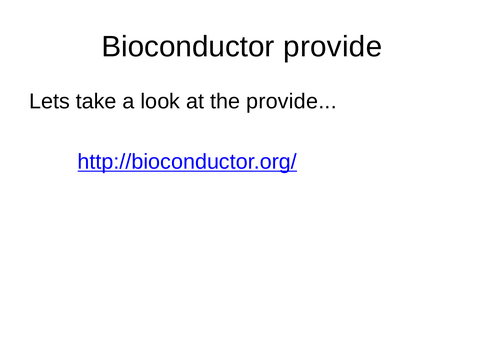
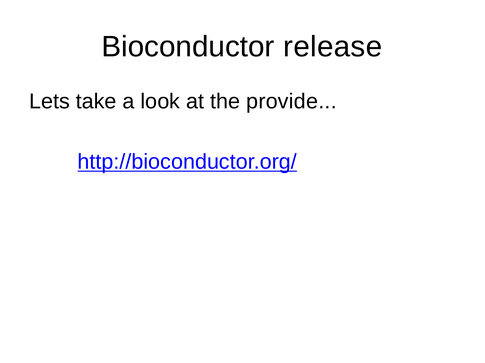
Bioconductor provide: provide -> release
